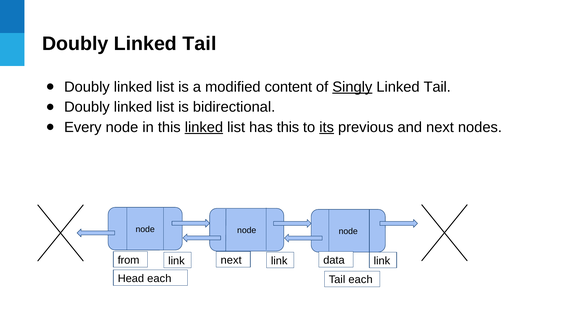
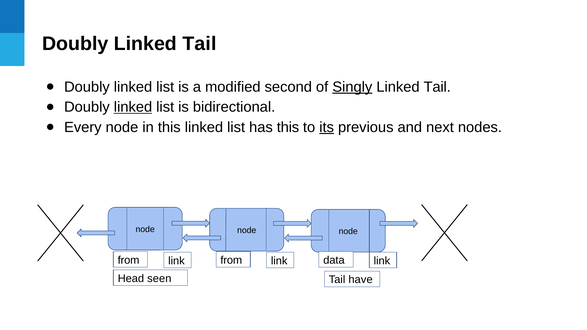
content: content -> second
linked at (133, 107) underline: none -> present
linked at (204, 127) underline: present -> none
next at (231, 260): next -> from
Head each: each -> seen
Tail each: each -> have
